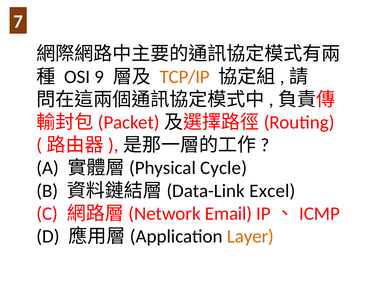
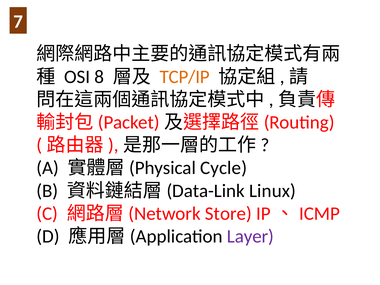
9: 9 -> 8
Excel: Excel -> Linux
Email: Email -> Store
Layer colour: orange -> purple
